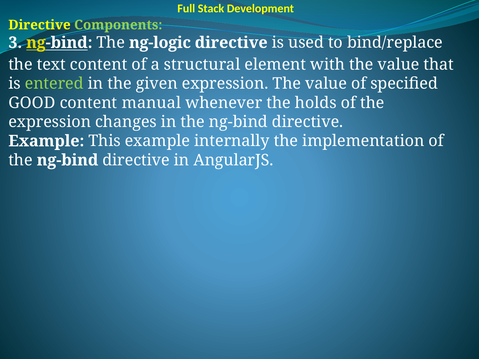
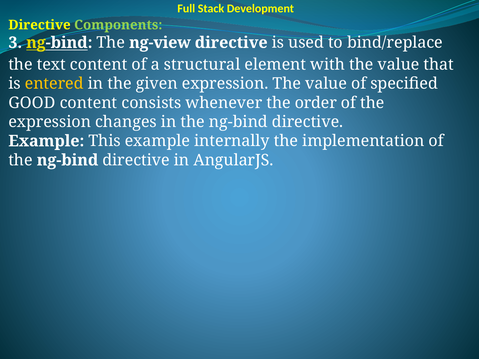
ng-logic: ng-logic -> ng-view
entered colour: light green -> yellow
manual: manual -> consists
holds: holds -> order
